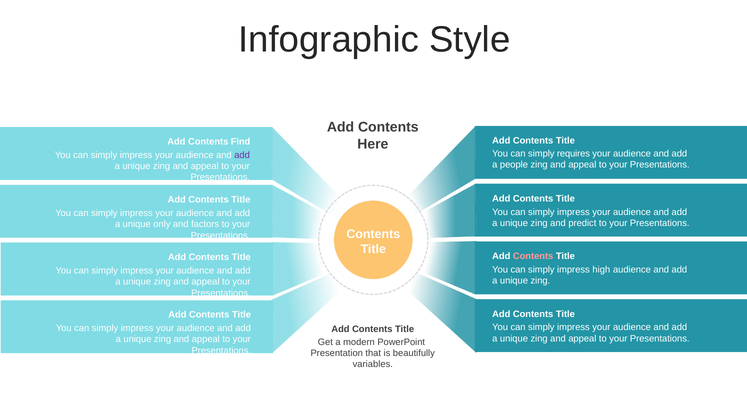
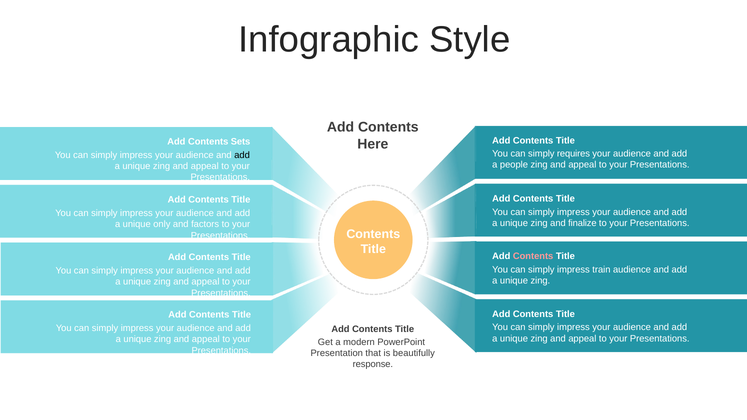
Find: Find -> Sets
add at (242, 155) colour: purple -> black
predict: predict -> finalize
high: high -> train
variables: variables -> response
